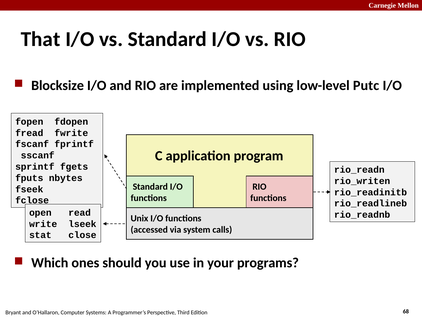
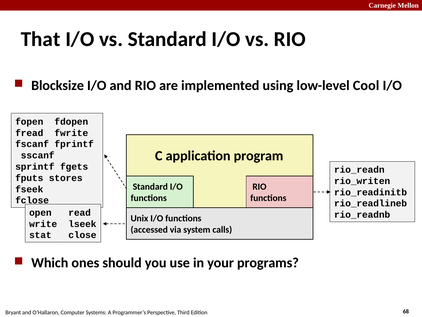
Putc: Putc -> Cool
nbytes: nbytes -> stores
